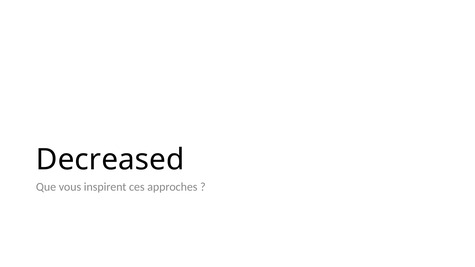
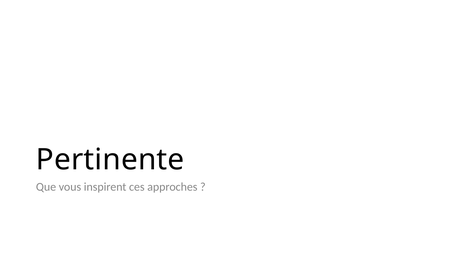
Decreased: Decreased -> Pertinente
